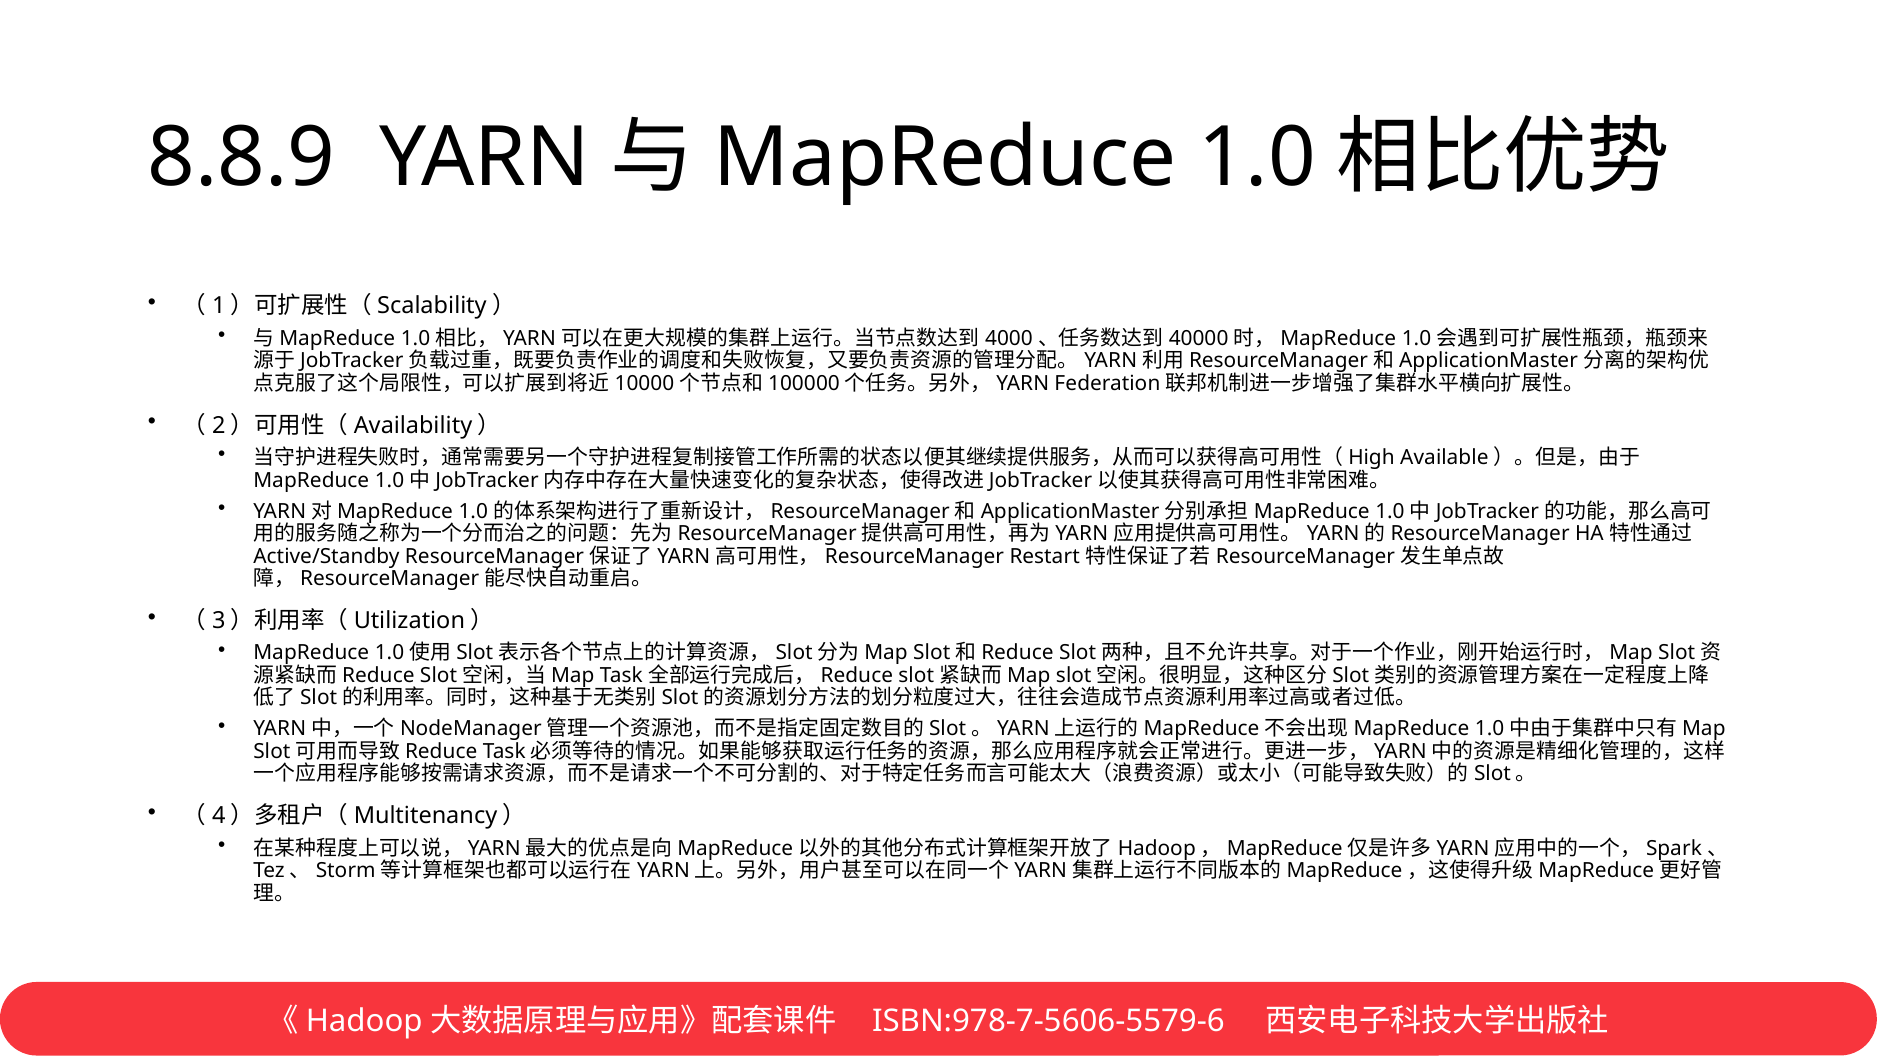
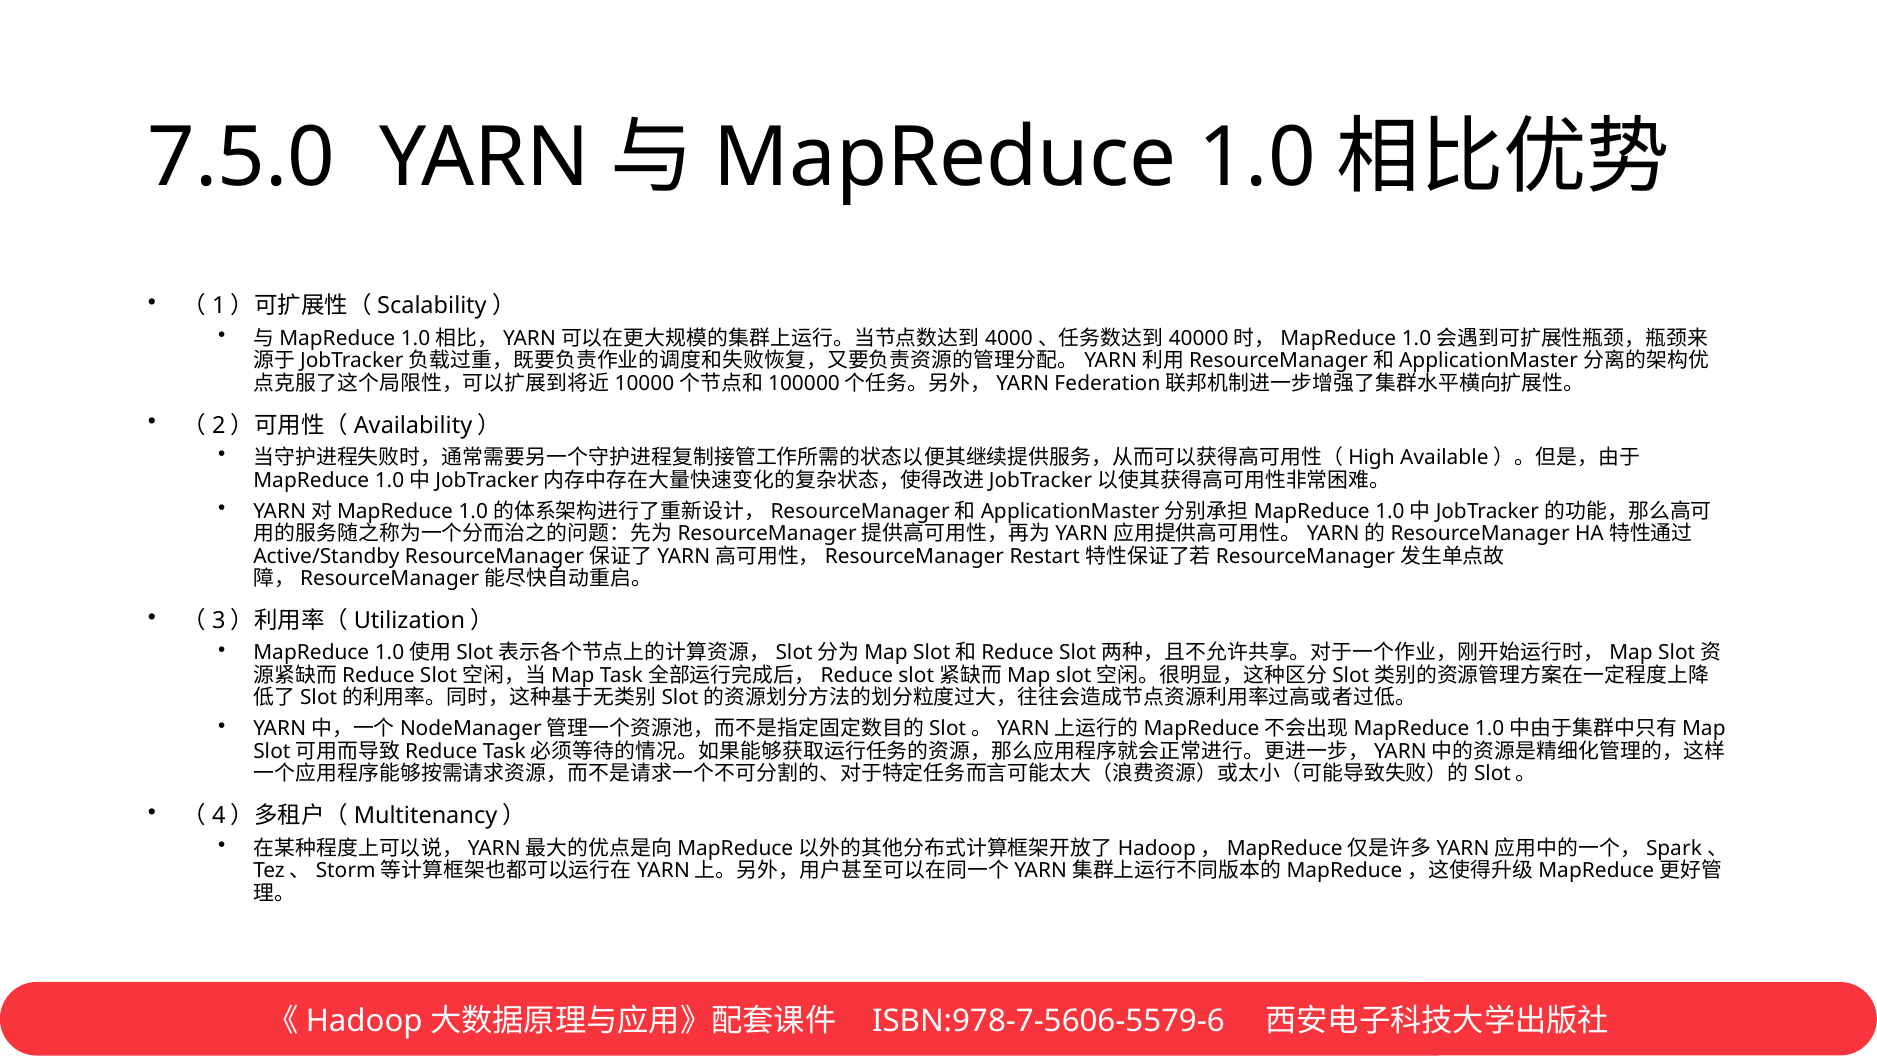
8.8.9: 8.8.9 -> 7.5.0
